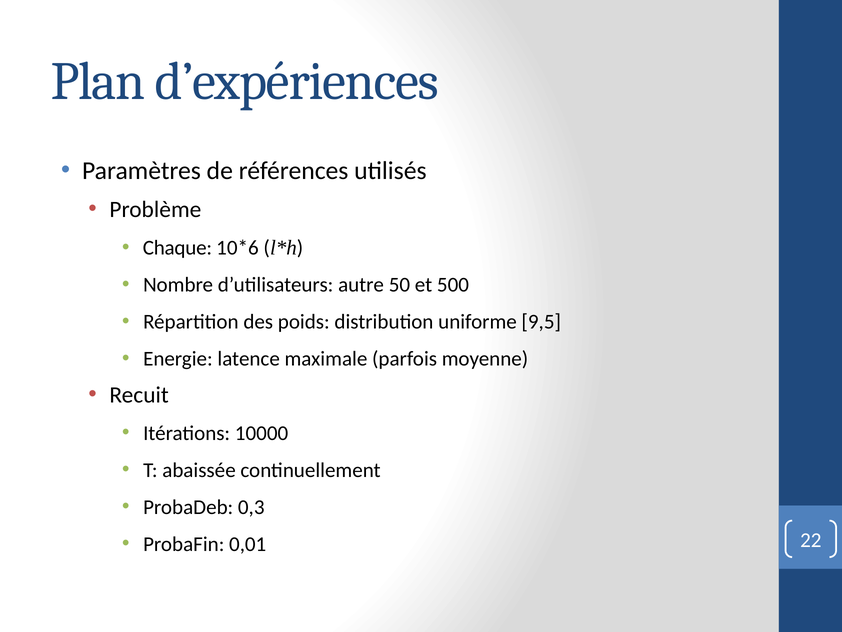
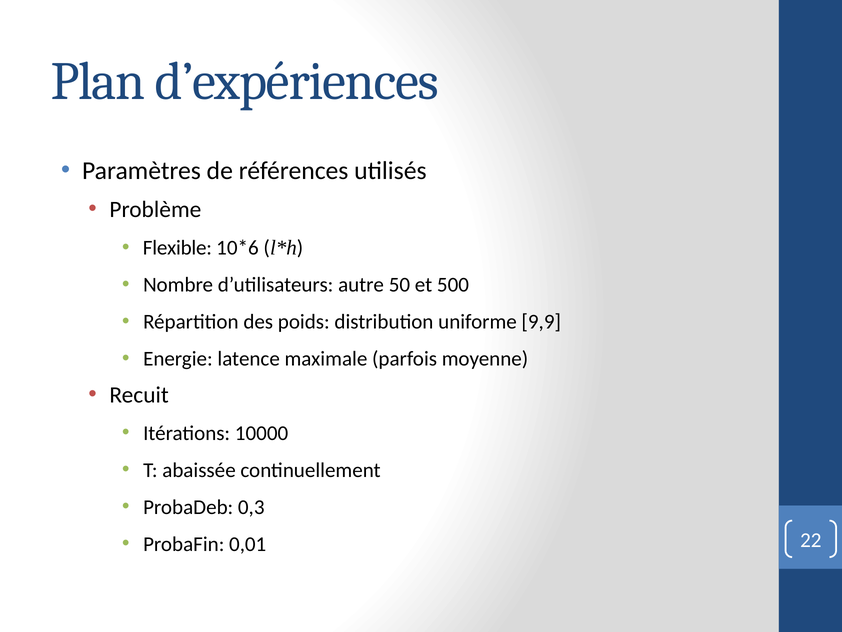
Chaque: Chaque -> Flexible
9,5: 9,5 -> 9,9
